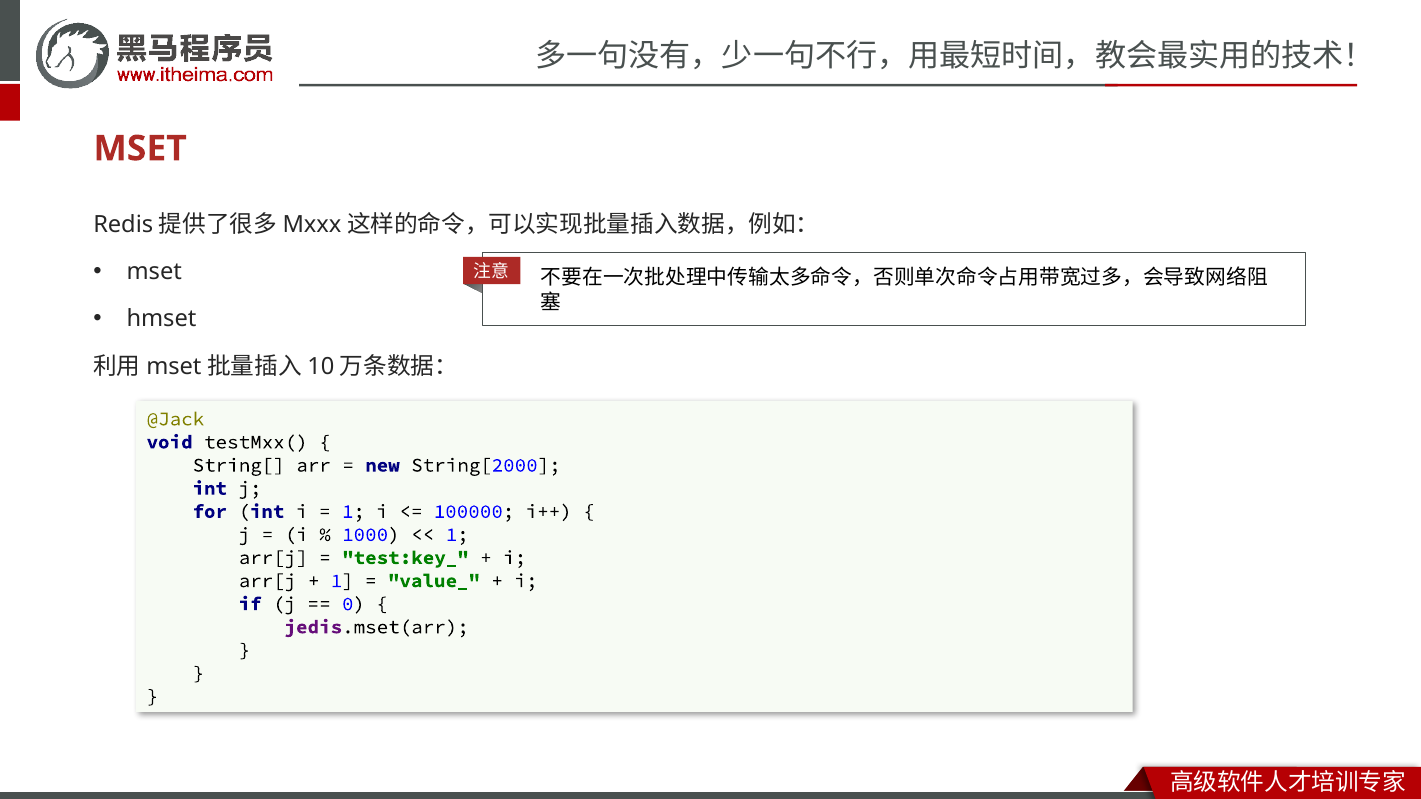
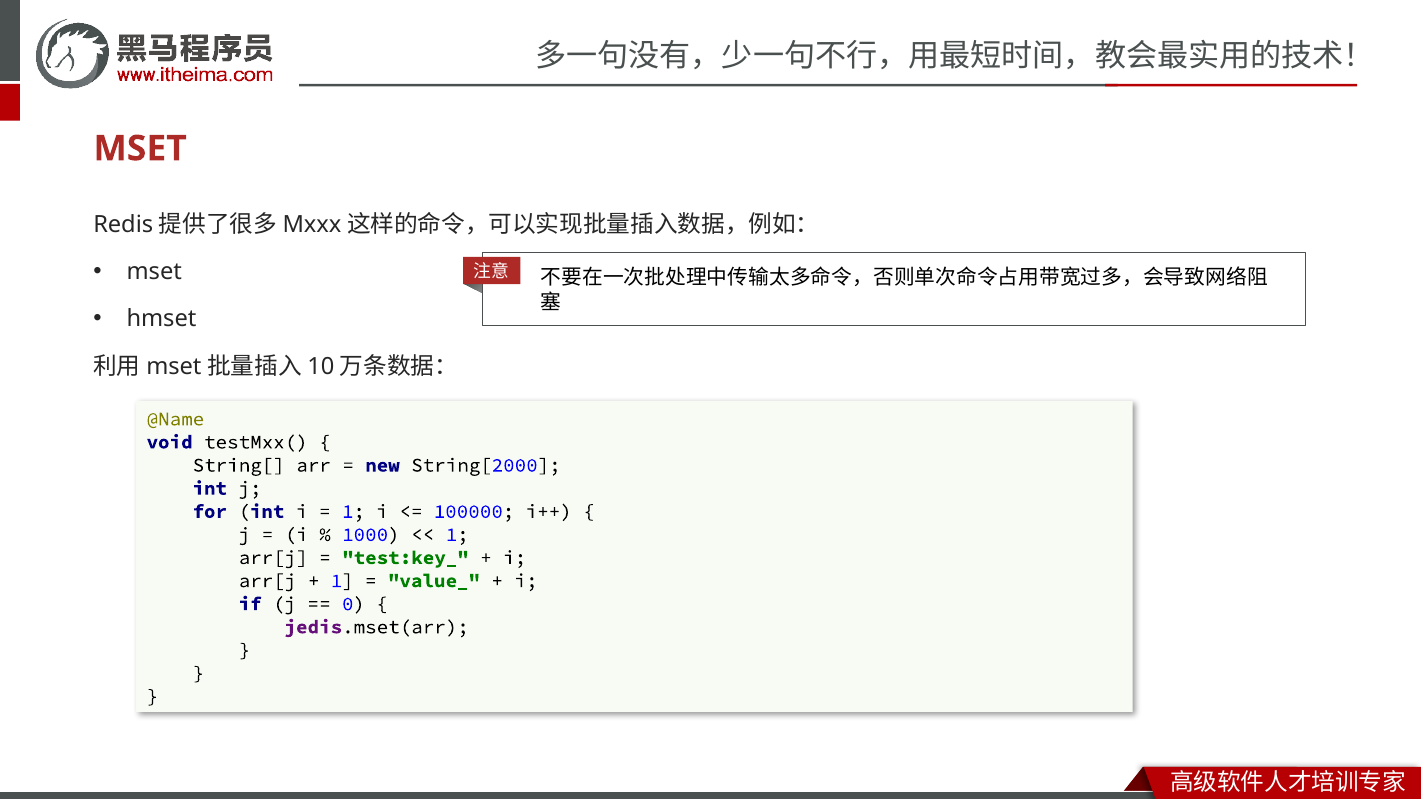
@Jack: @Jack -> @Name
